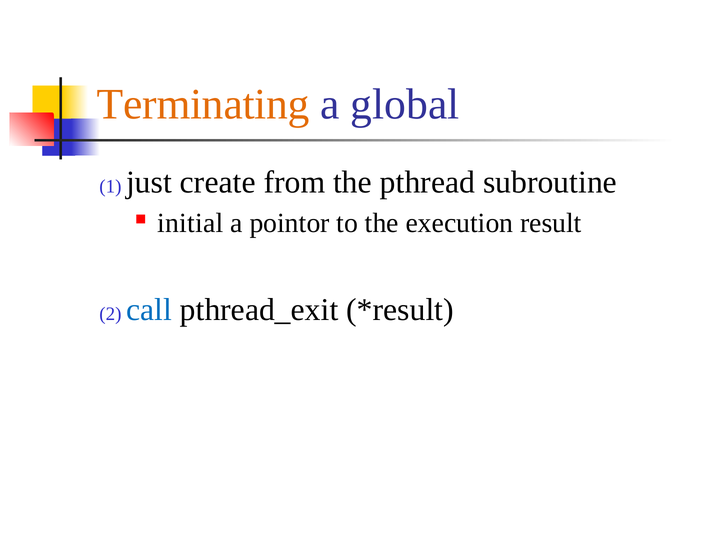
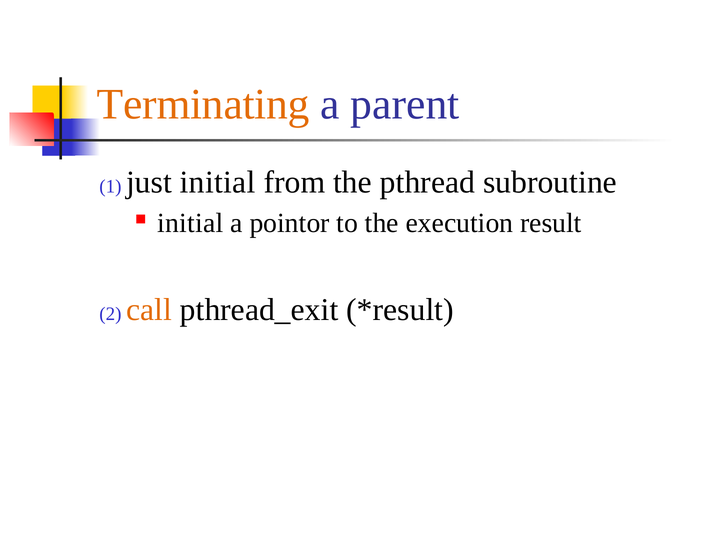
global: global -> parent
just create: create -> initial
call colour: blue -> orange
